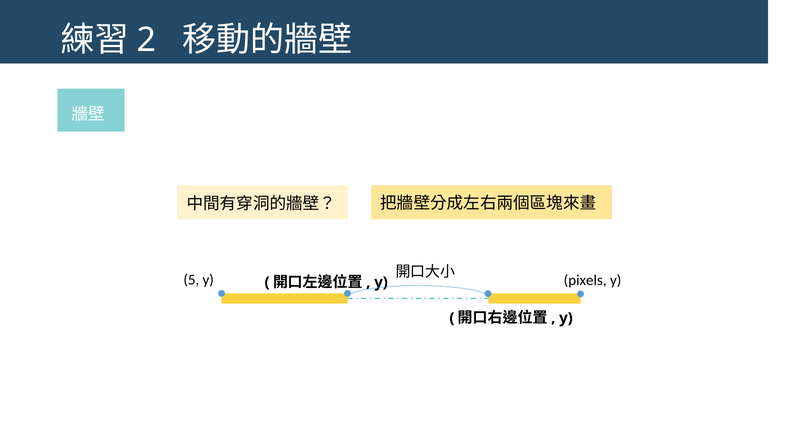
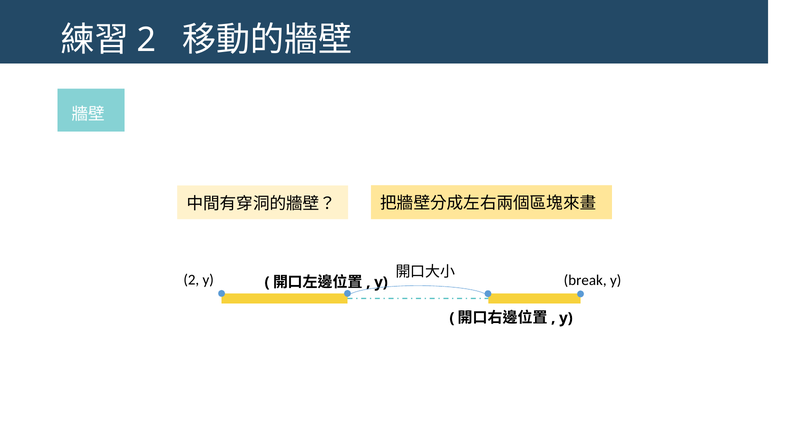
5 at (191, 280): 5 -> 2
pixels: pixels -> break
